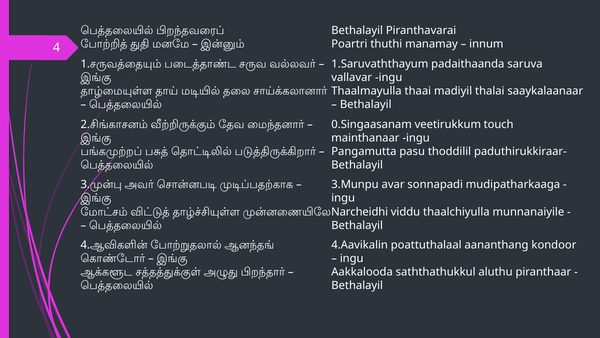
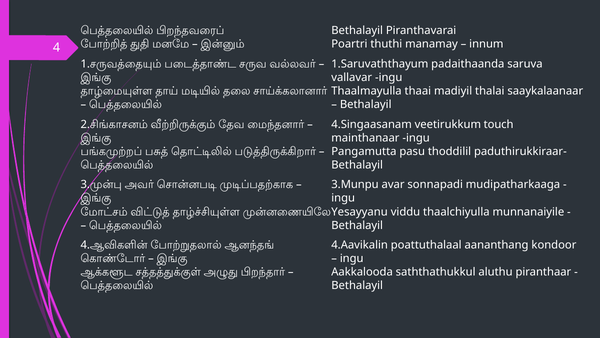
0.Singaasanam: 0.Singaasanam -> 4.Singaasanam
Narcheidhi: Narcheidhi -> Yesayyanu
